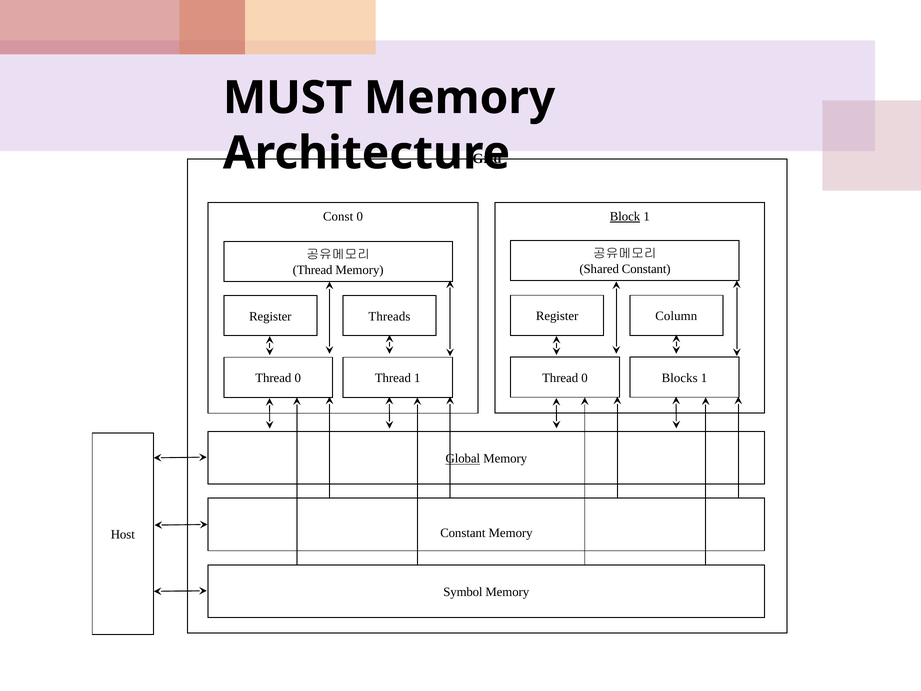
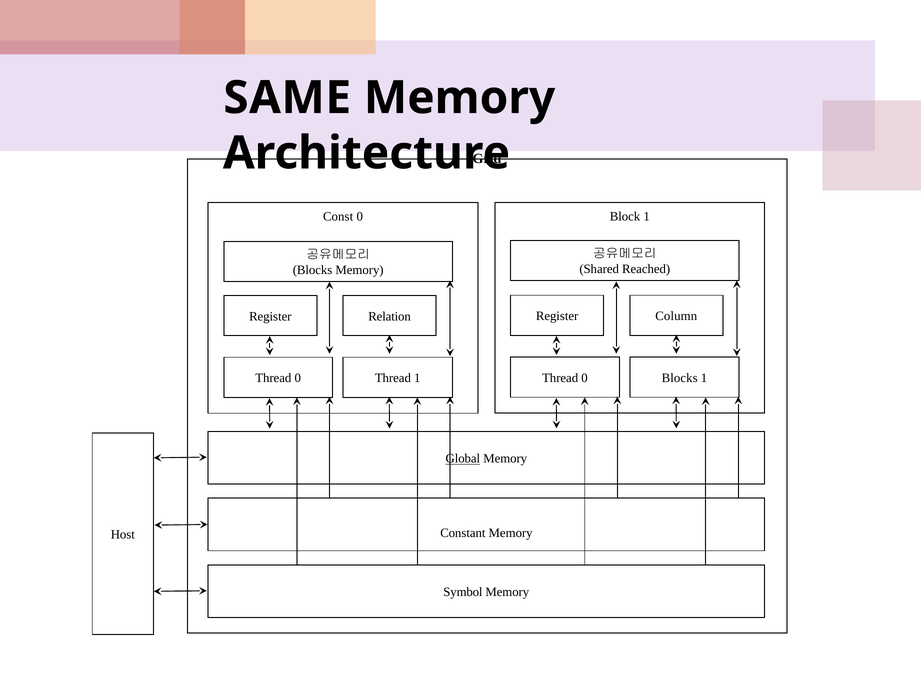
MUST: MUST -> SAME
Block underline: present -> none
Shared Constant: Constant -> Reached
Thread at (313, 270): Thread -> Blocks
Threads: Threads -> Relation
